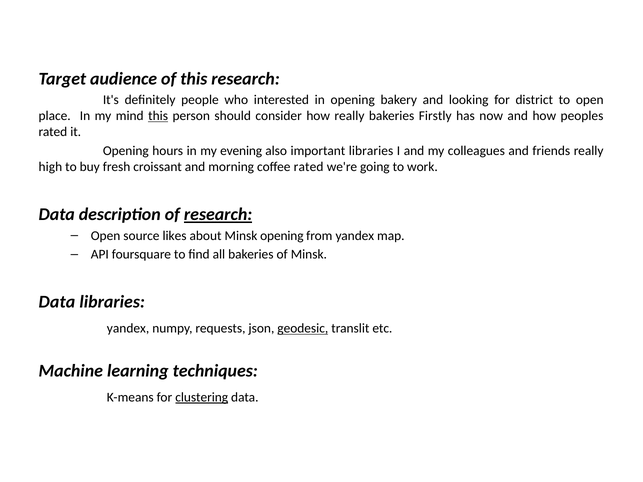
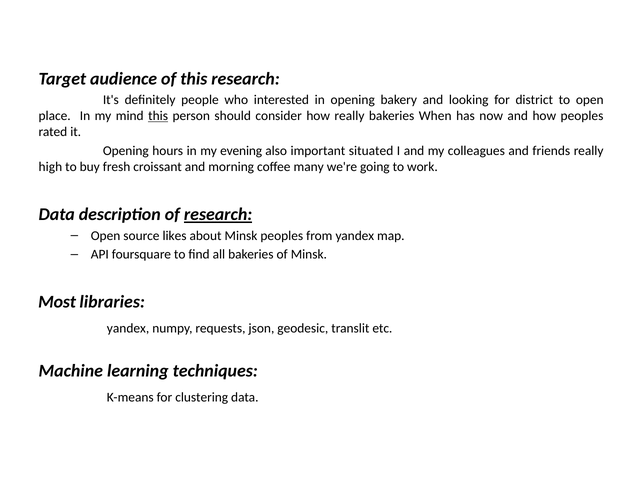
Firstly: Firstly -> When
important libraries: libraries -> situated
coffee rated: rated -> many
Minsk opening: opening -> peoples
Data at (57, 302): Data -> Most
geodesic underline: present -> none
clustering underline: present -> none
